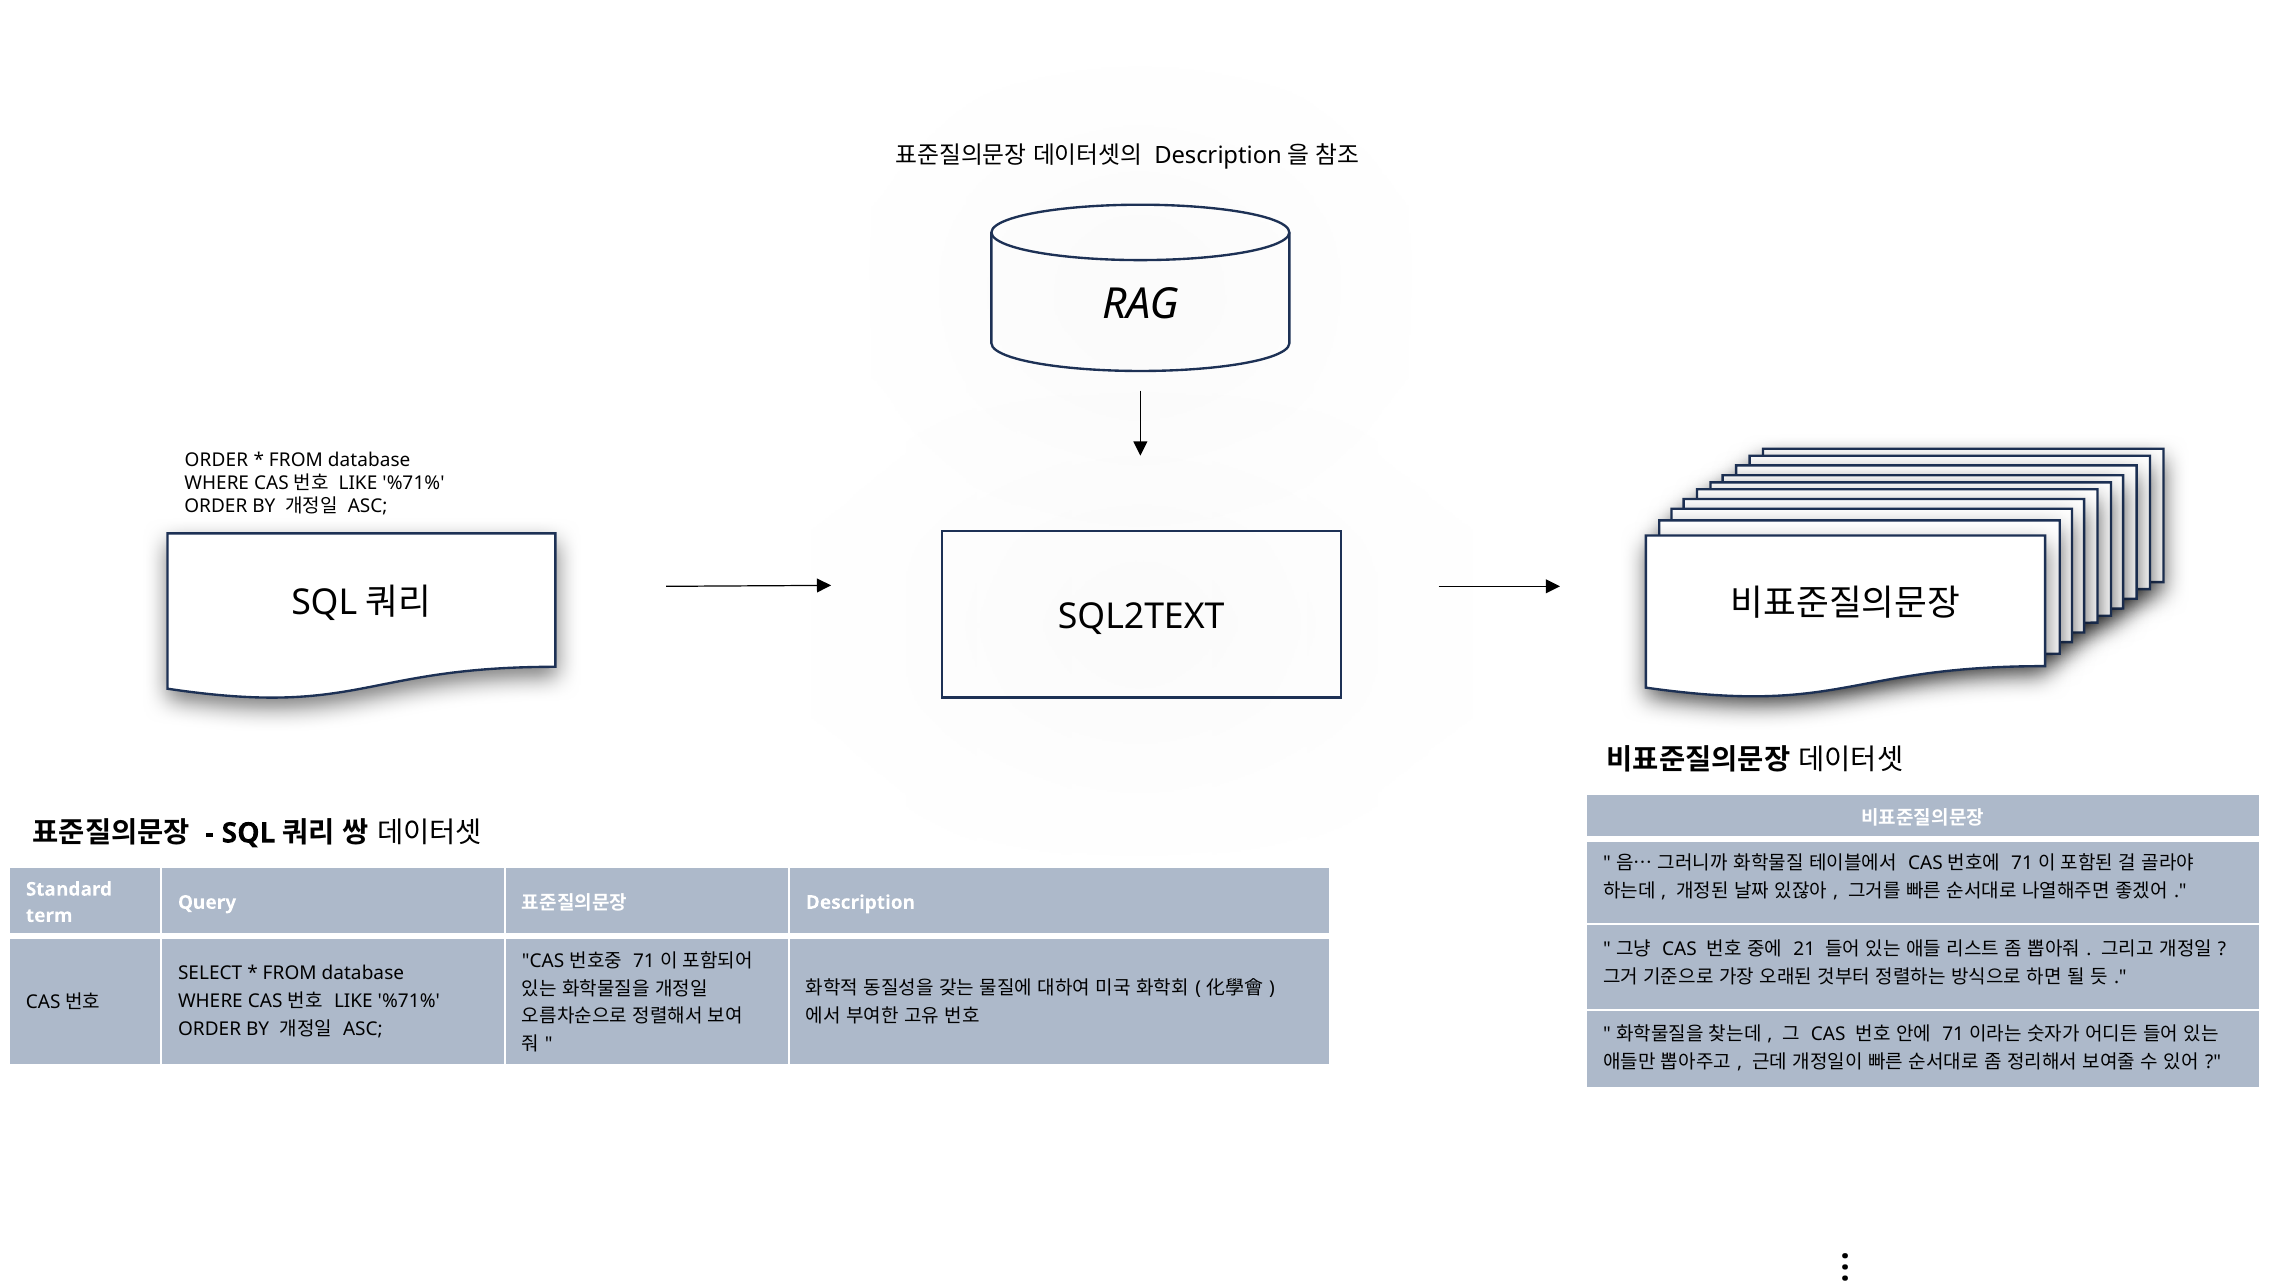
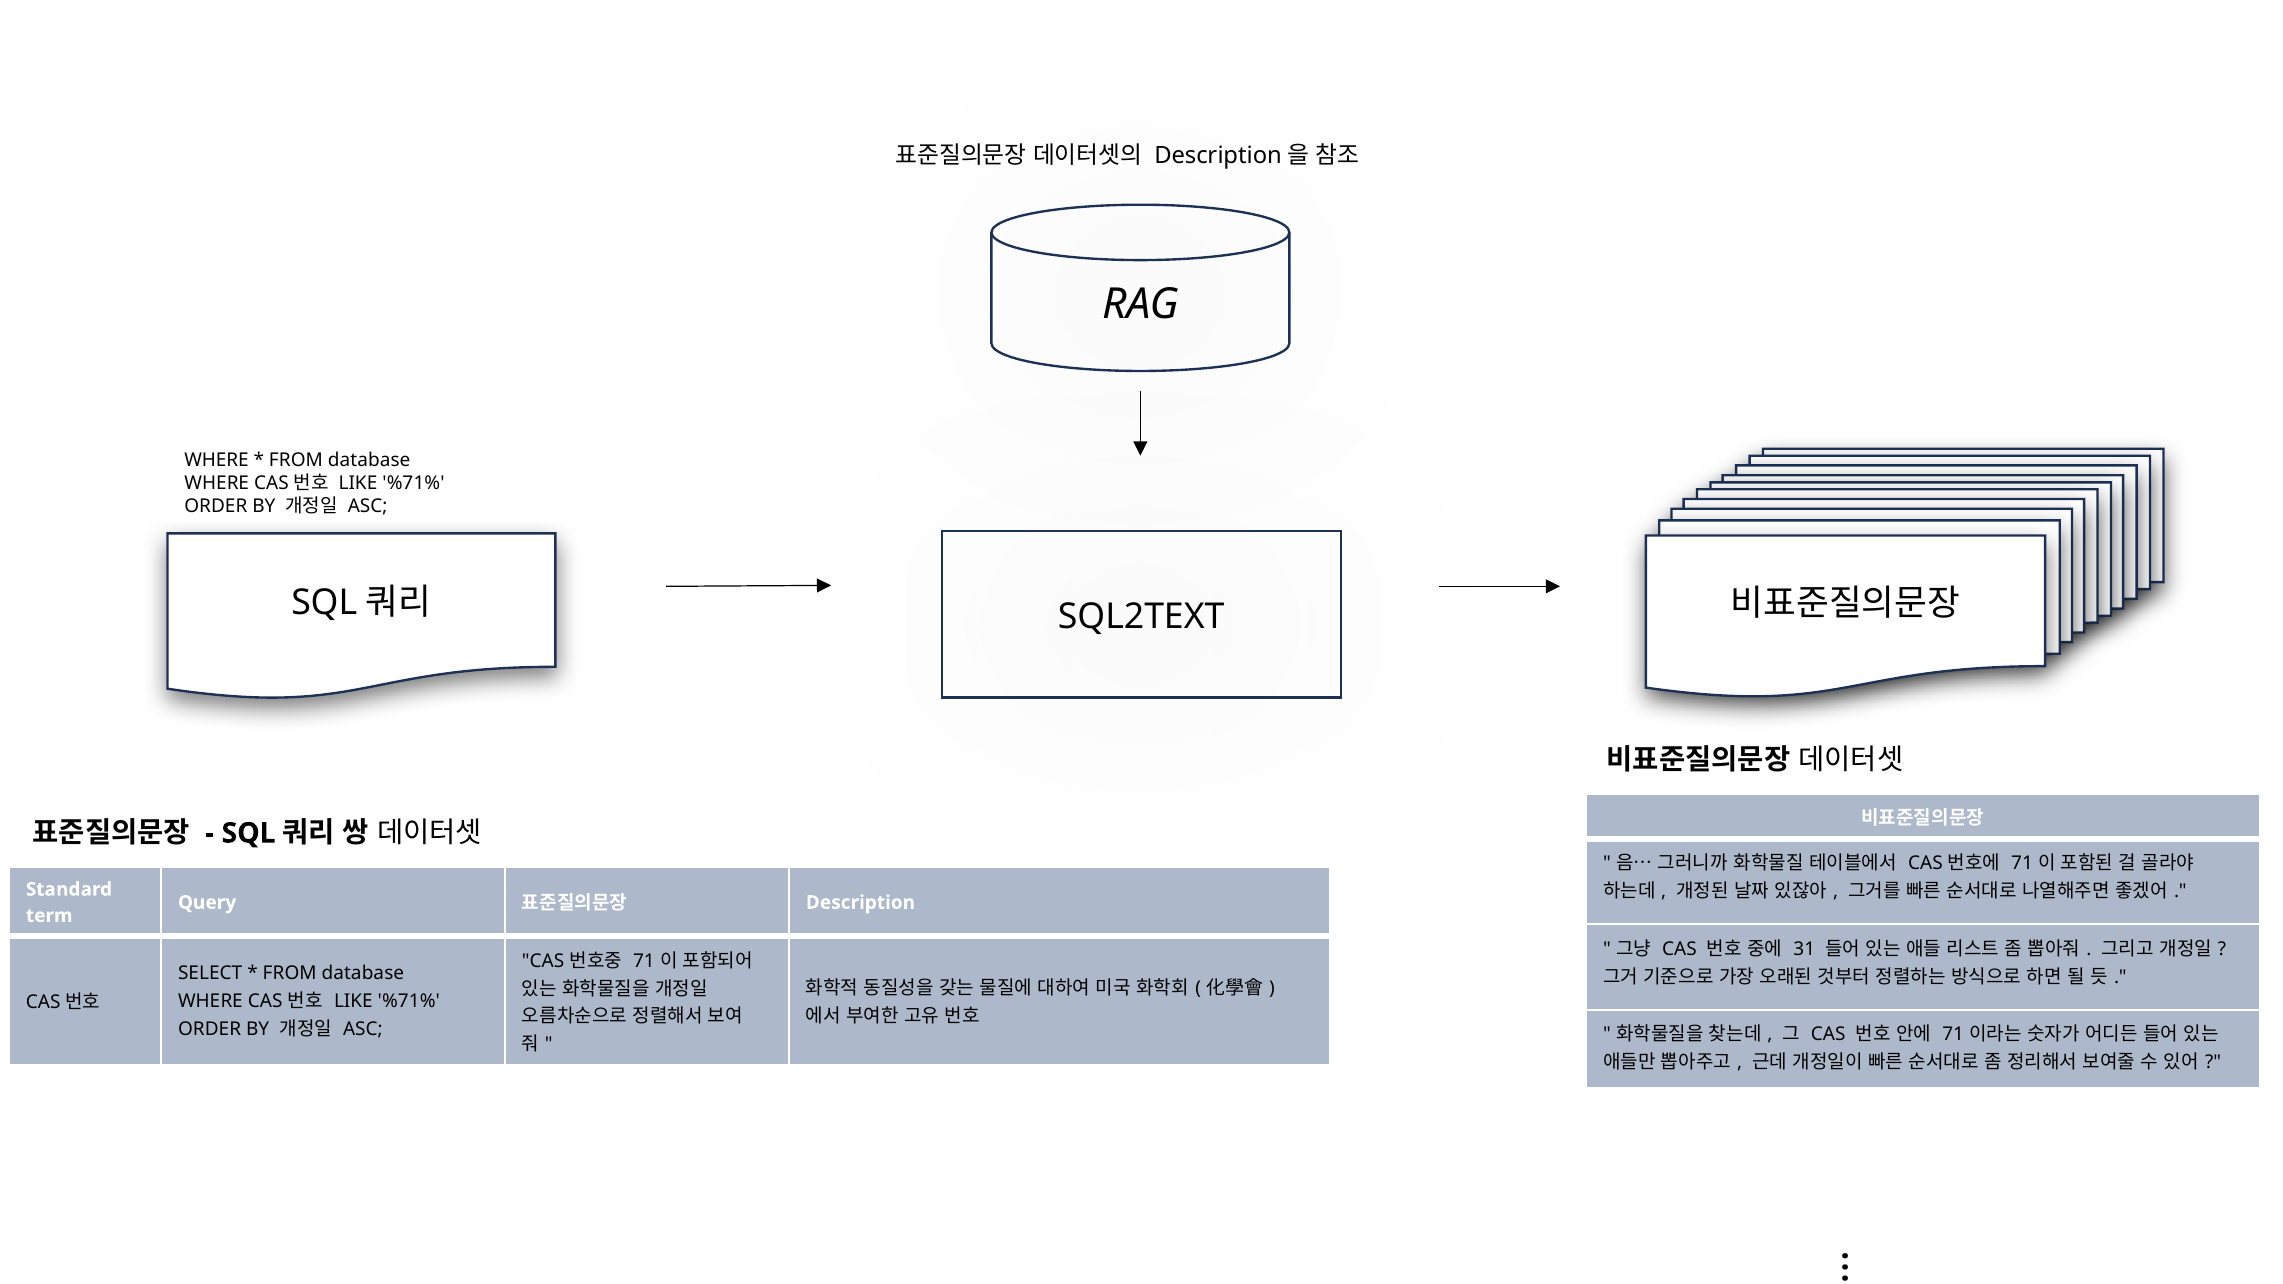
ORDER at (216, 460): ORDER -> WHERE
21: 21 -> 31
